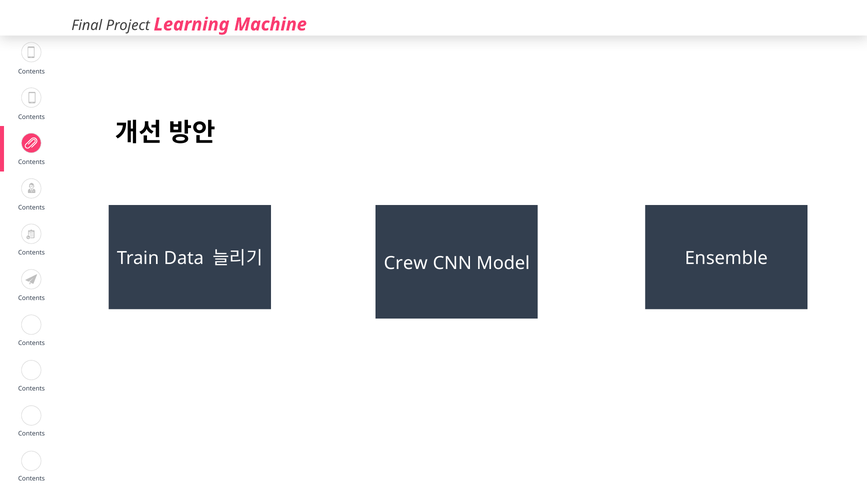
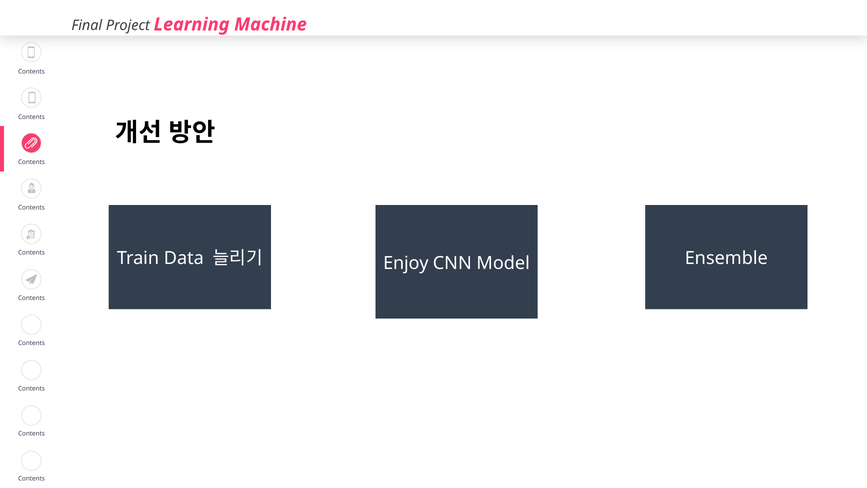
Crew: Crew -> Enjoy
